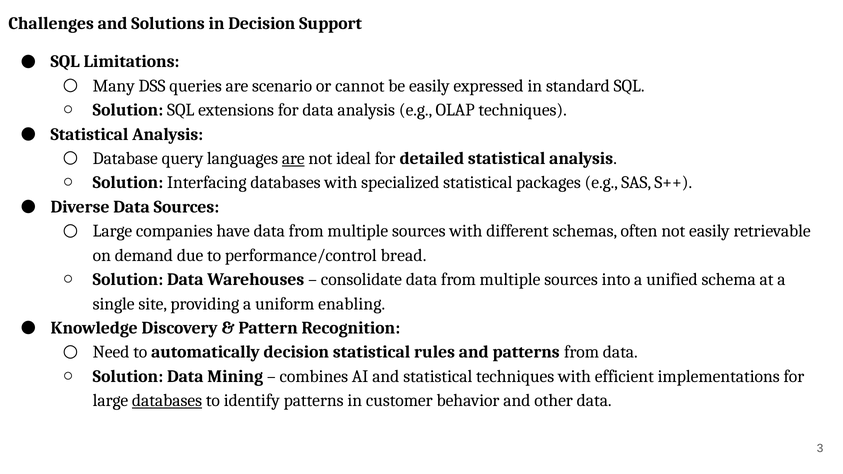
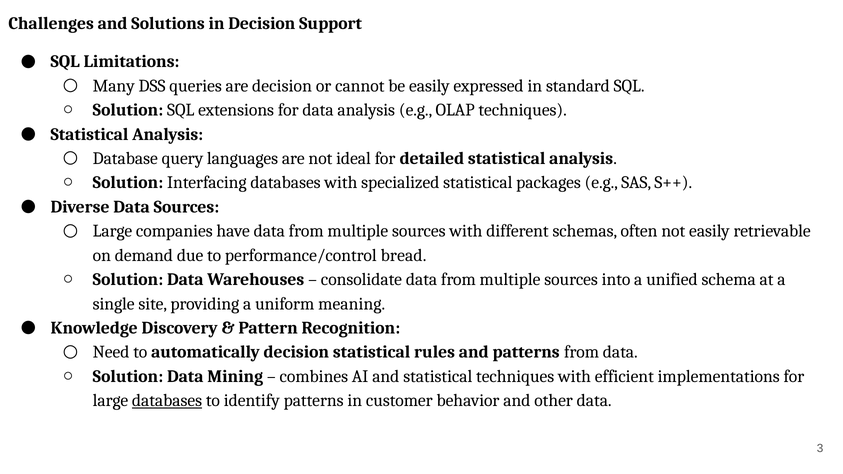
are scenario: scenario -> decision
are at (293, 159) underline: present -> none
enabling: enabling -> meaning
